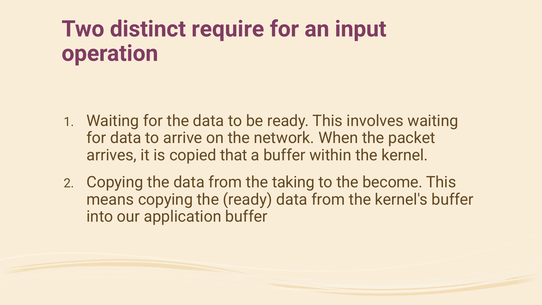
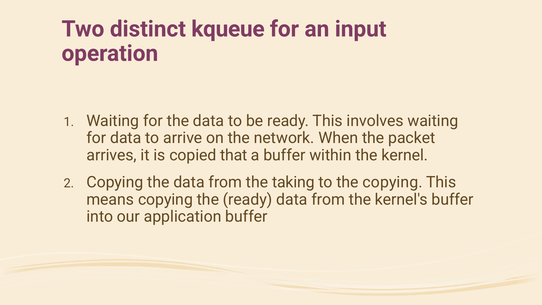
require: require -> kqueue
the become: become -> copying
